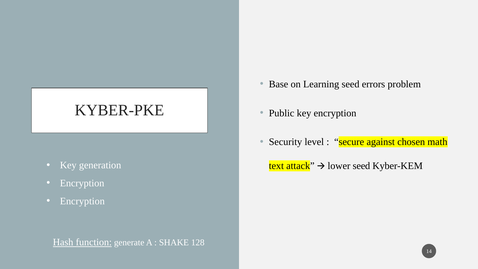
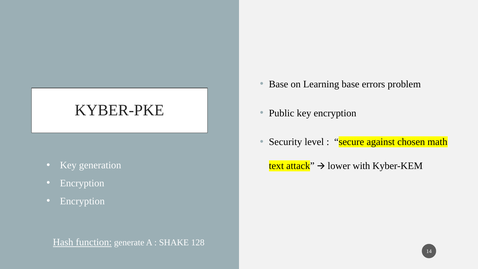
Learning seed: seed -> base
lower seed: seed -> with
